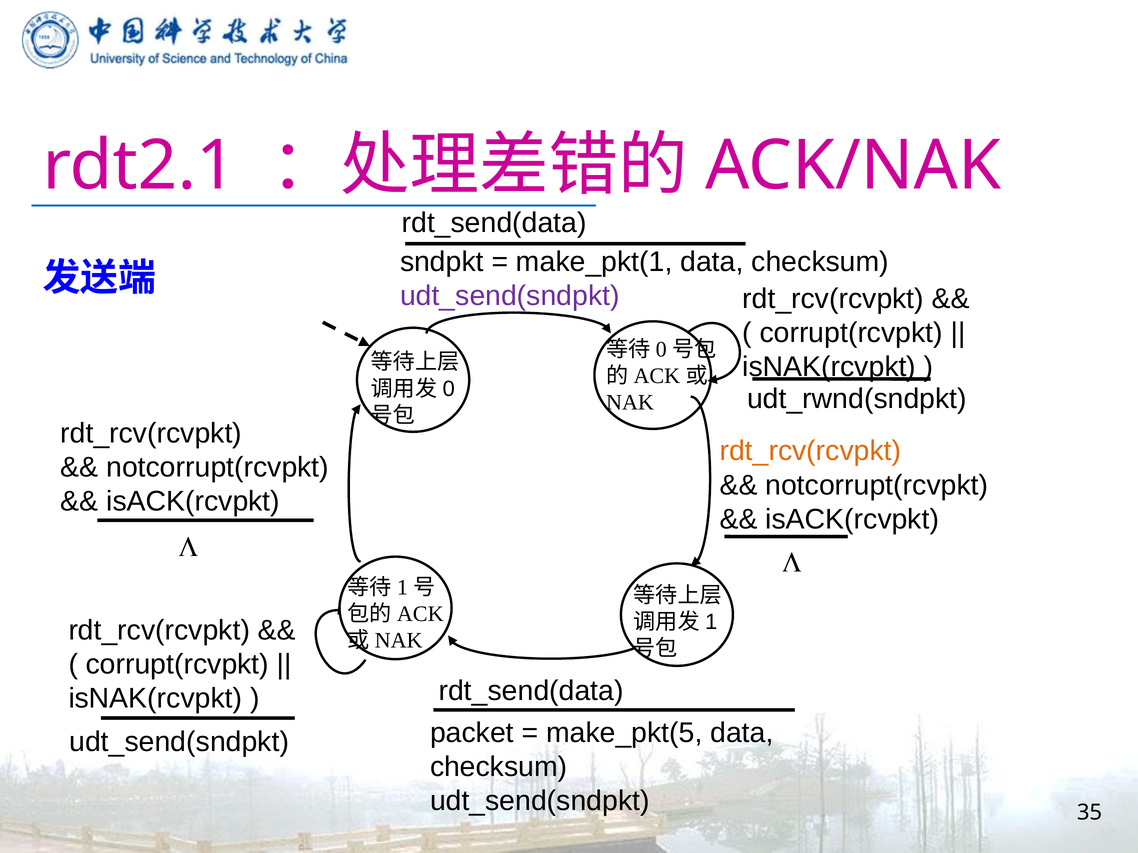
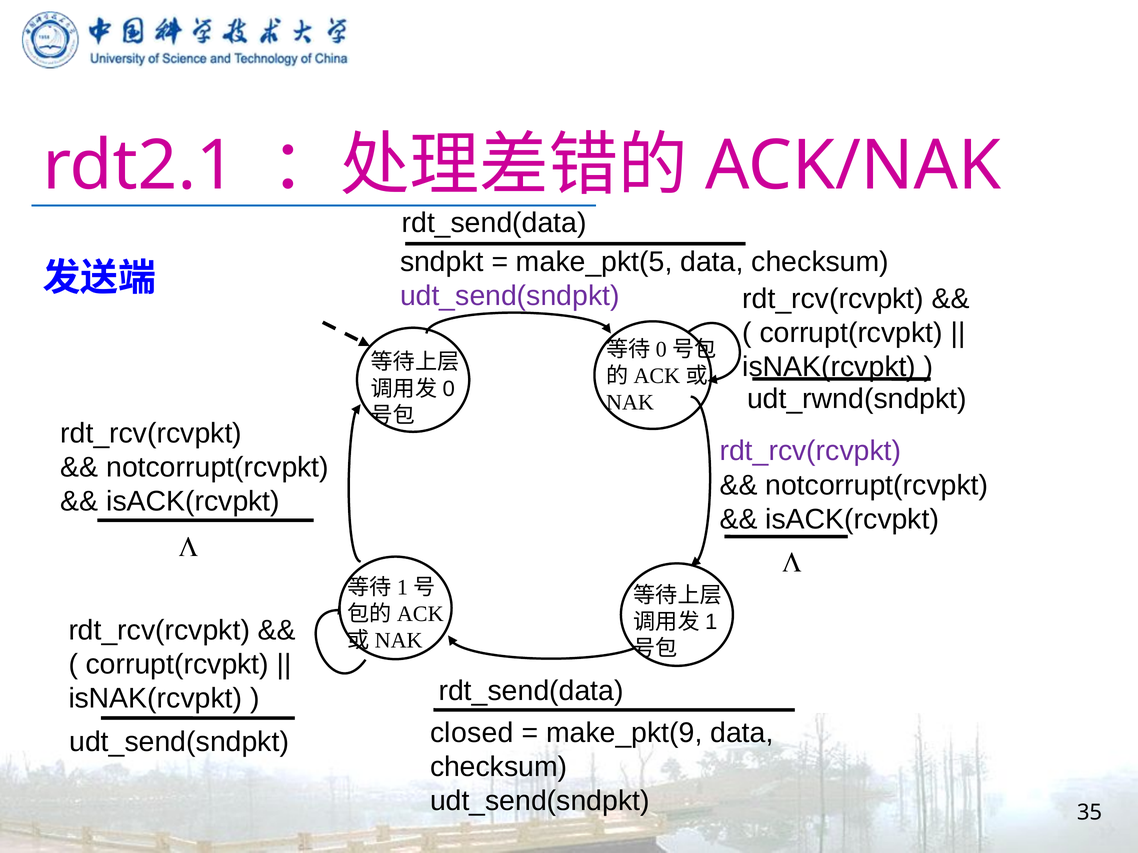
make_pkt(1: make_pkt(1 -> make_pkt(5
rdt_rcv(rcvpkt at (810, 451) colour: orange -> purple
packet: packet -> closed
make_pkt(5: make_pkt(5 -> make_pkt(9
